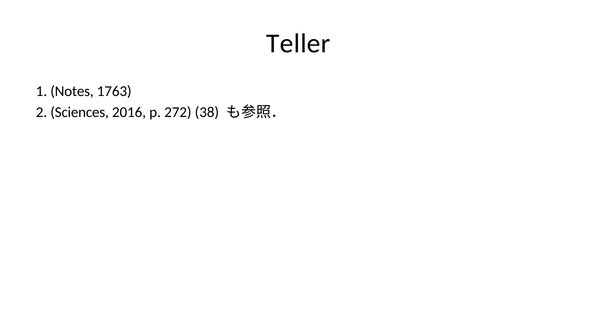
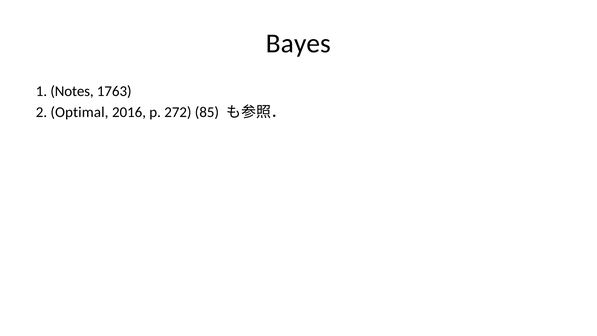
Teller: Teller -> Bayes
Sciences: Sciences -> Optimal
38: 38 -> 85
